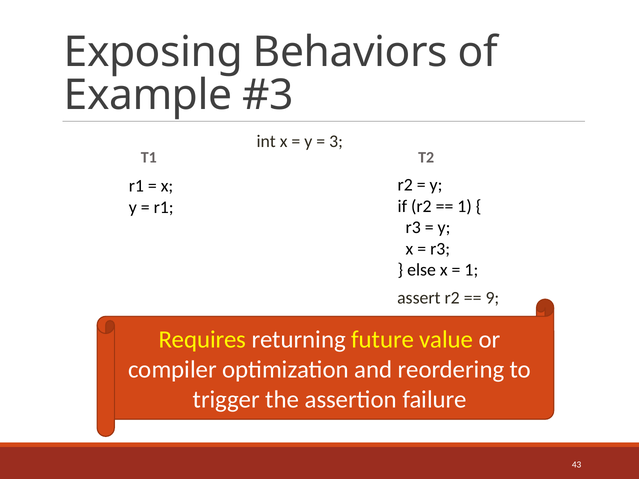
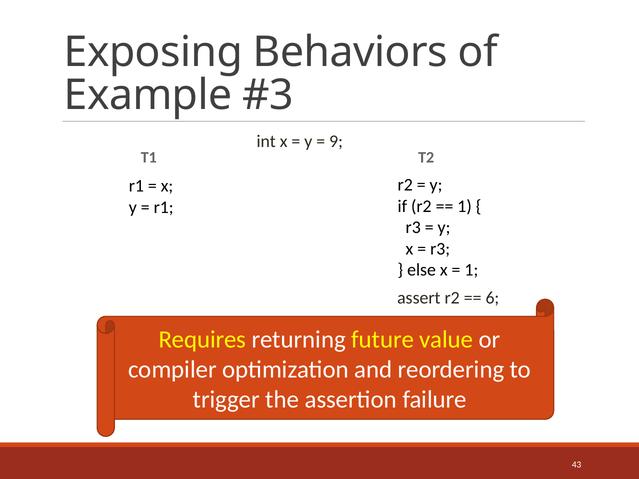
3: 3 -> 9
9: 9 -> 6
